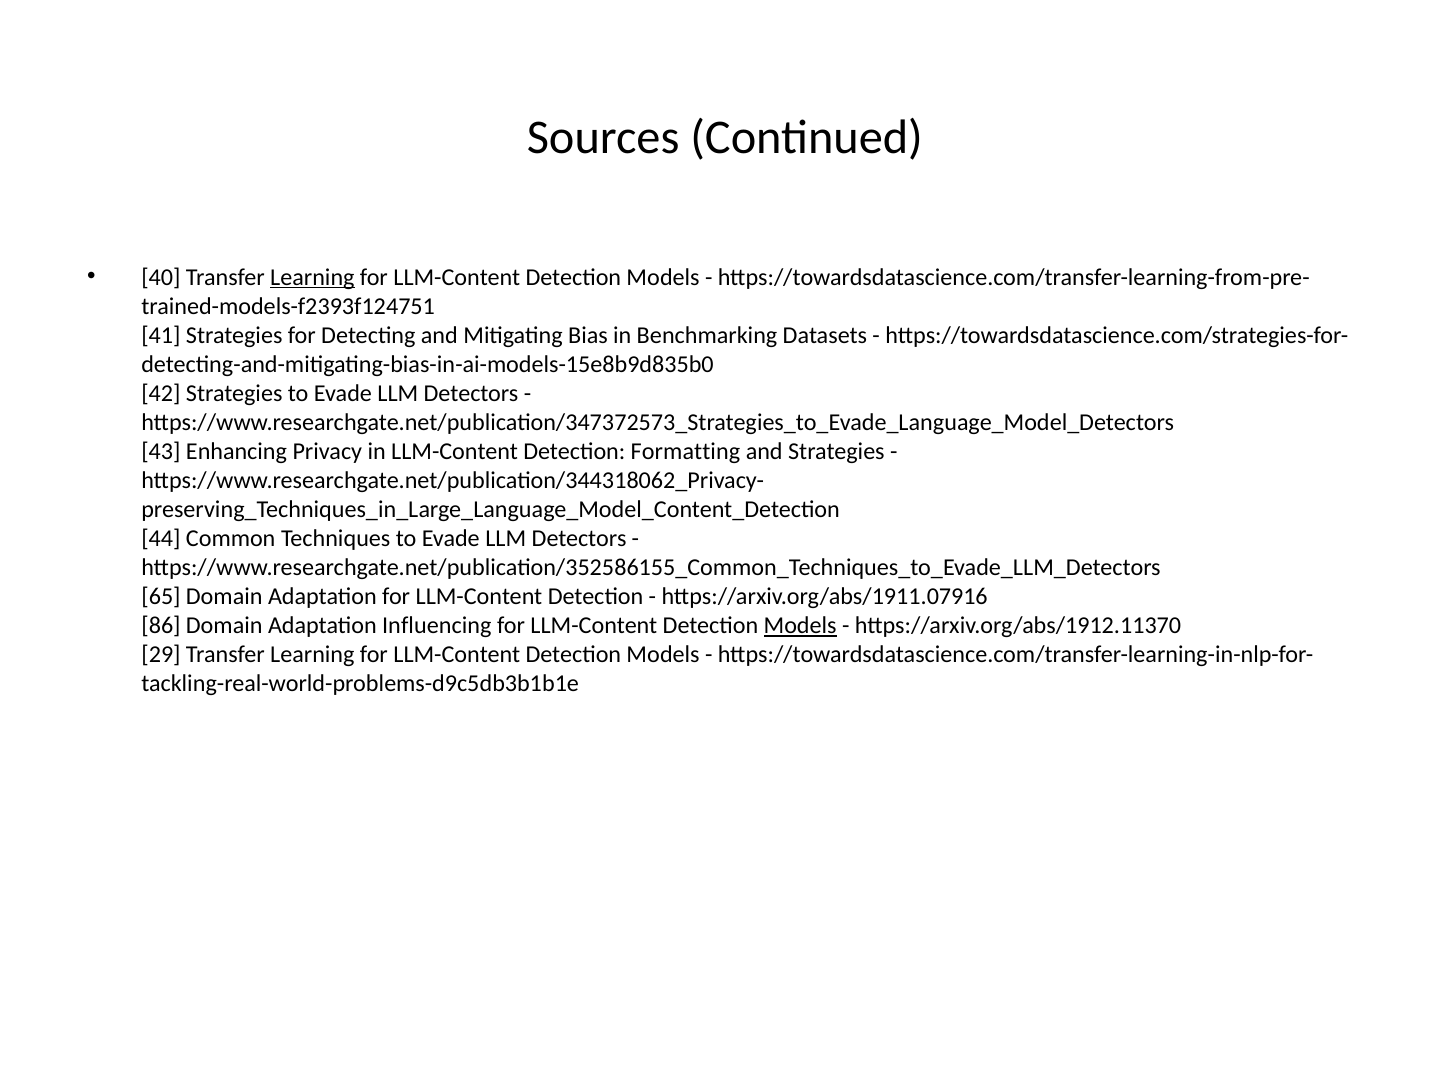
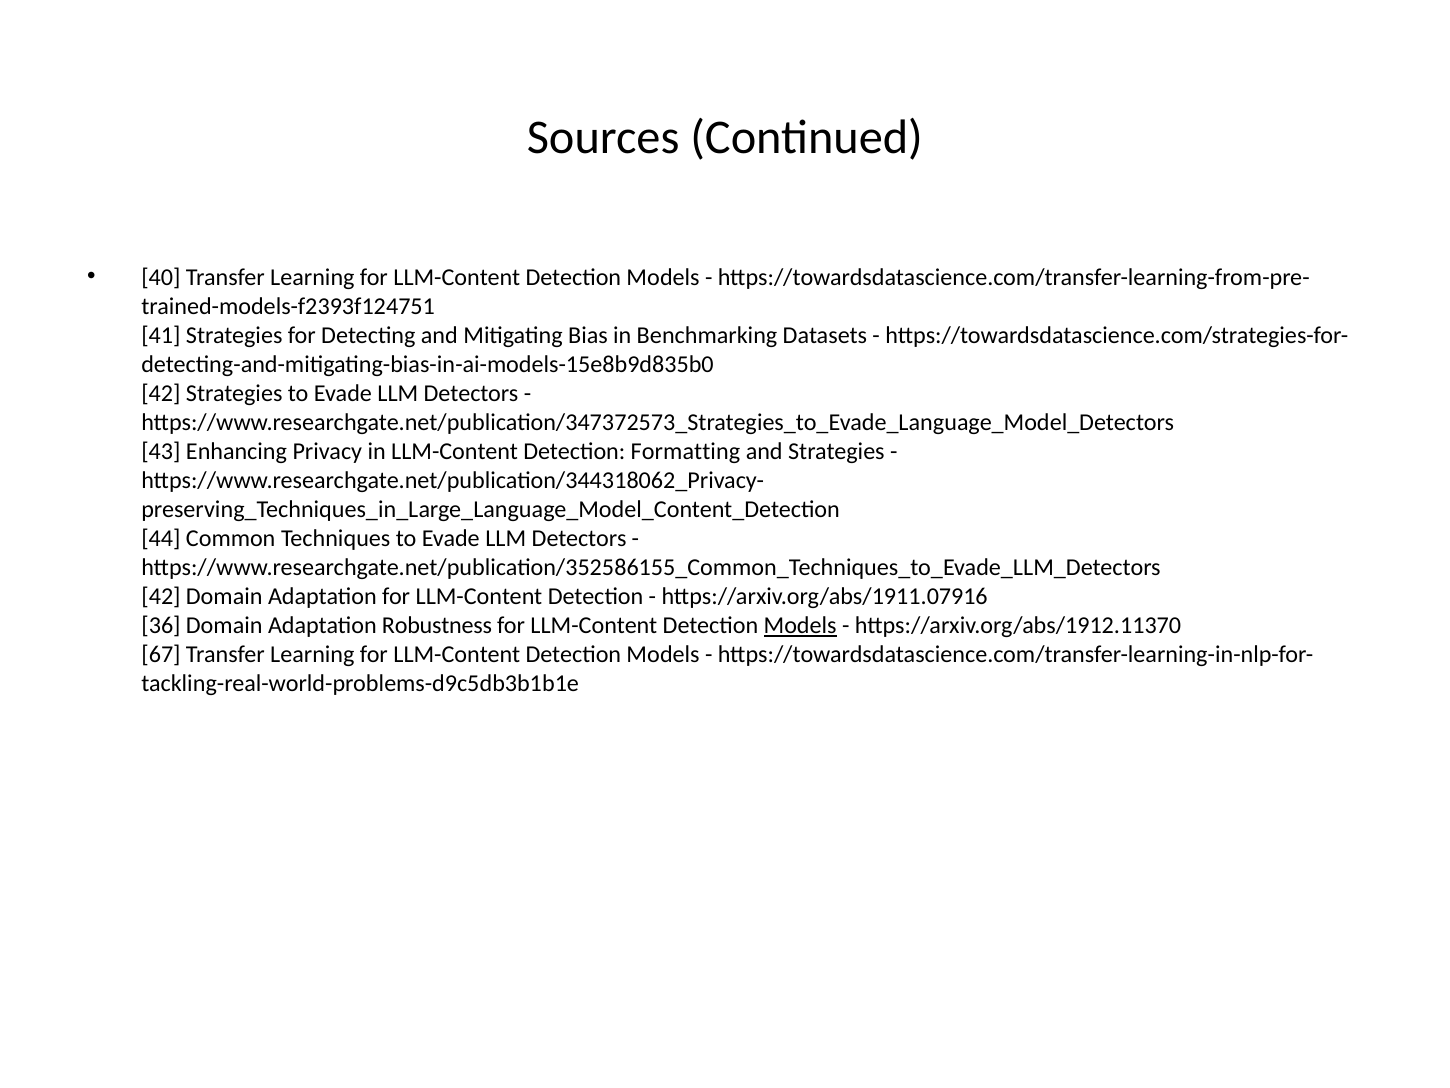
Learning at (312, 277) underline: present -> none
65 at (161, 596): 65 -> 42
86: 86 -> 36
Influencing: Influencing -> Robustness
29: 29 -> 67
